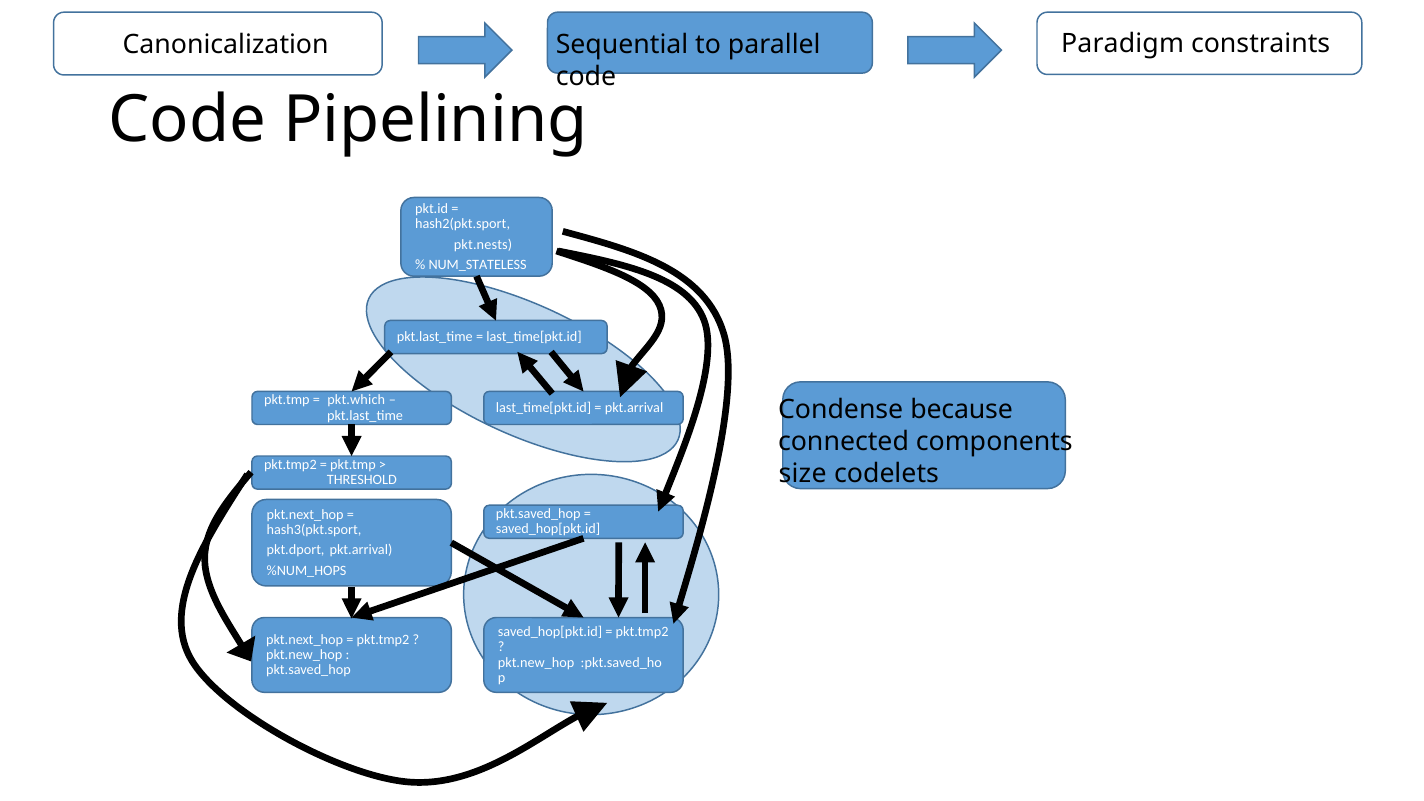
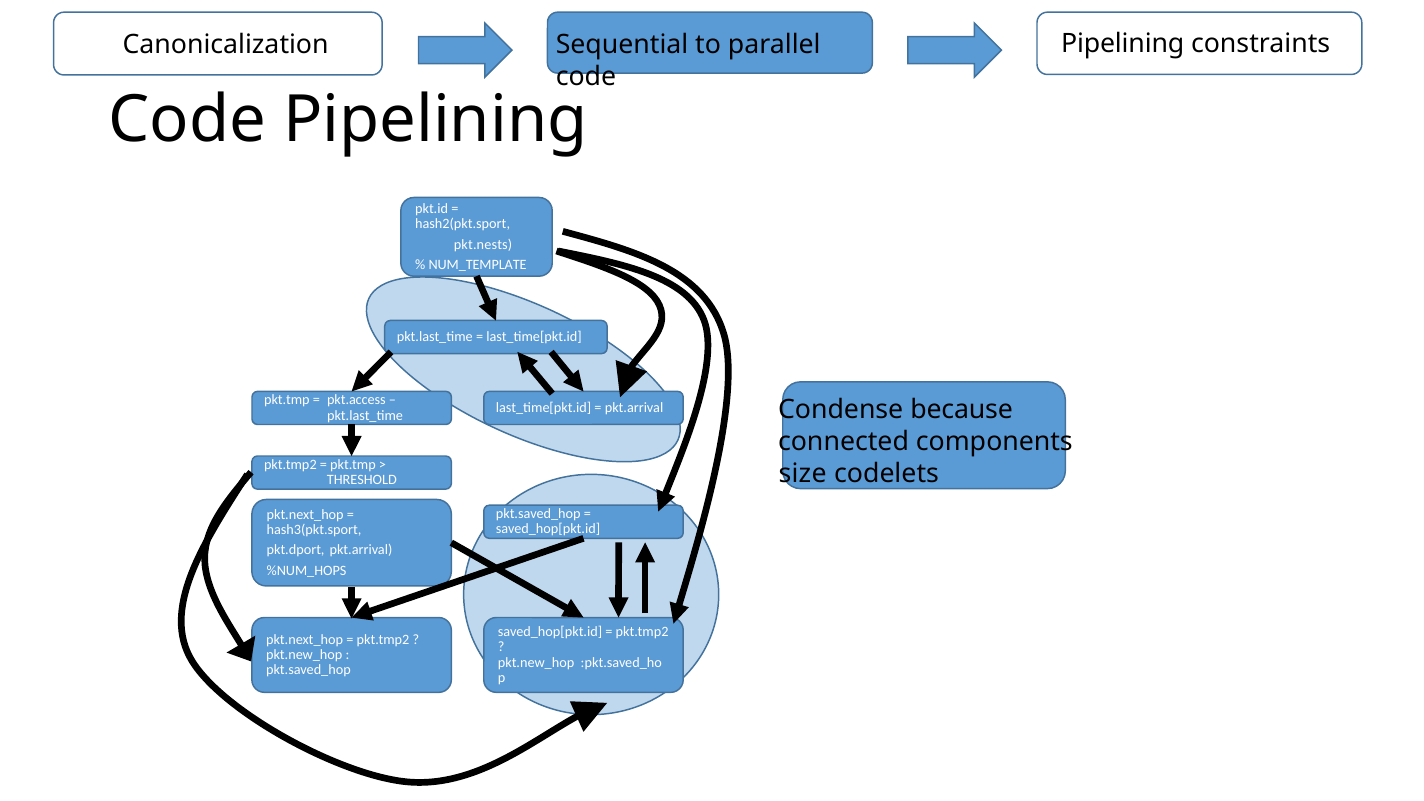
Paradigm at (1123, 44): Paradigm -> Pipelining
NUM_STATELESS: NUM_STATELESS -> NUM_TEMPLATE
pkt.which: pkt.which -> pkt.access
